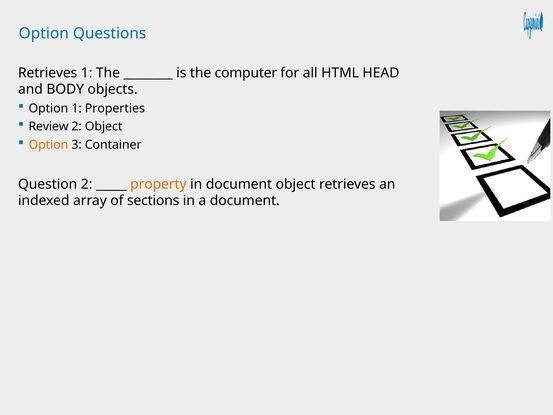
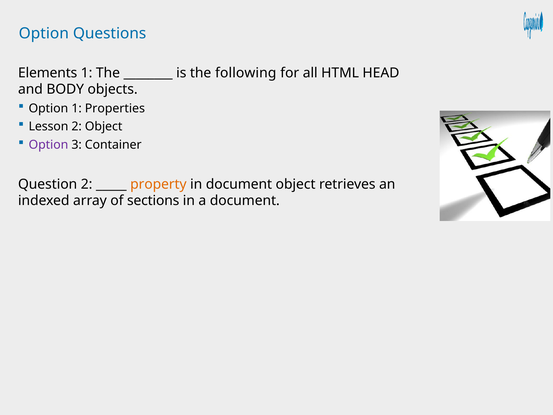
Retrieves at (48, 73): Retrieves -> Elements
computer: computer -> following
Review: Review -> Lesson
Option at (48, 145) colour: orange -> purple
